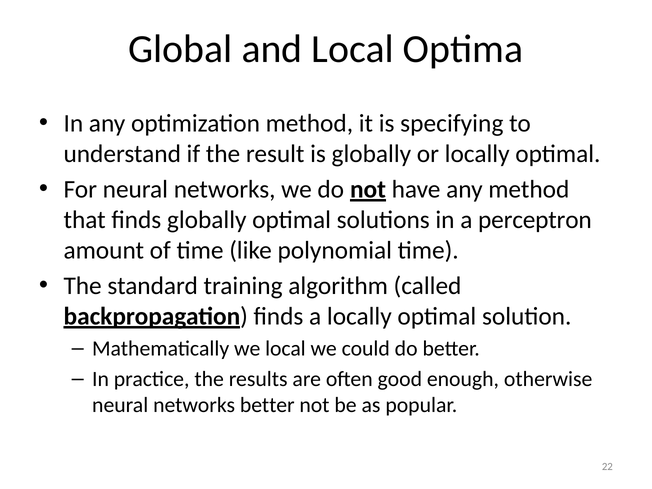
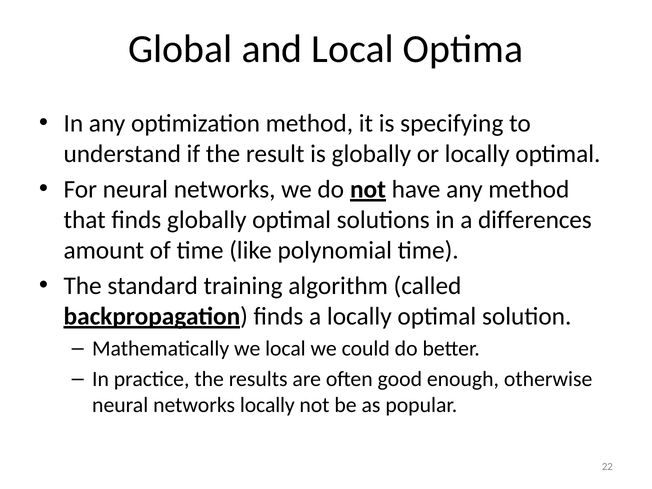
perceptron: perceptron -> differences
networks better: better -> locally
